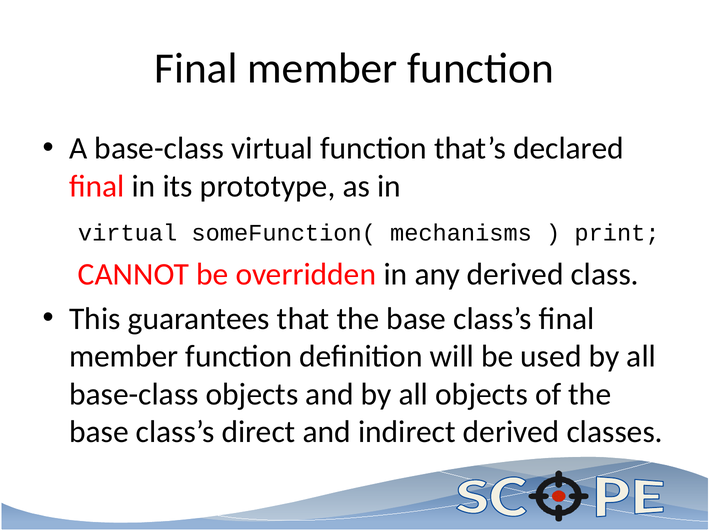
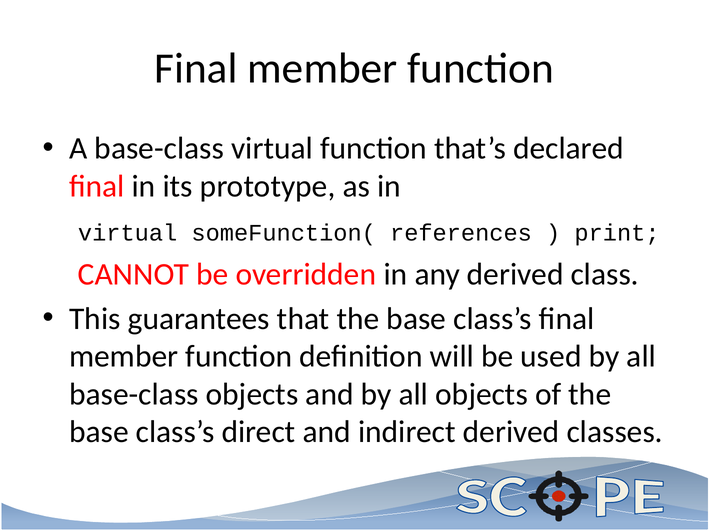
mechanisms: mechanisms -> references
